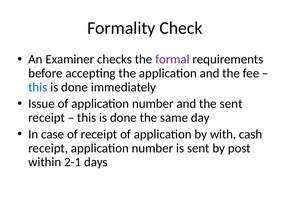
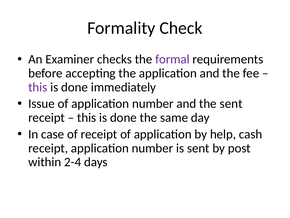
this at (38, 87) colour: blue -> purple
with: with -> help
2-1: 2-1 -> 2-4
